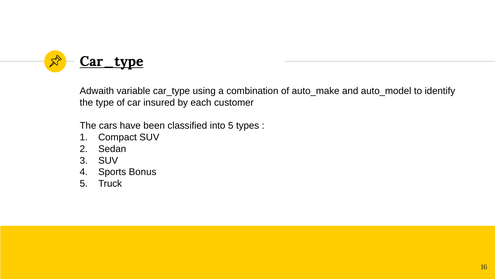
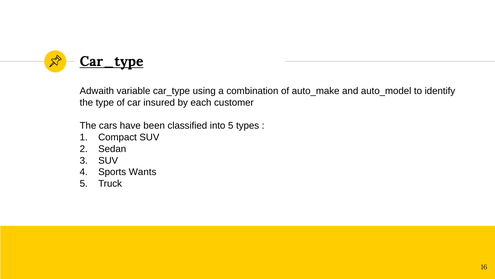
Bonus: Bonus -> Wants
